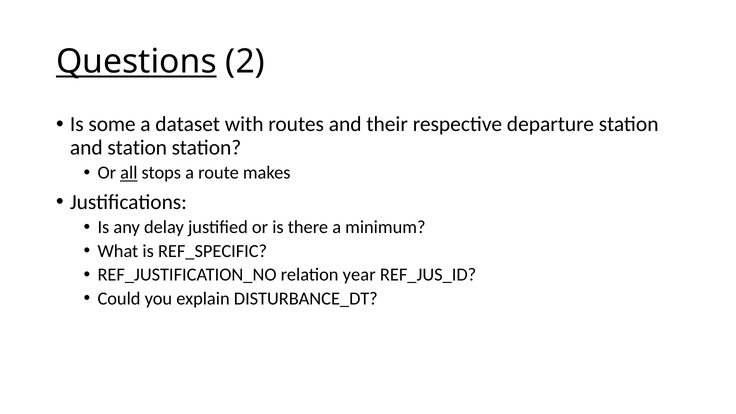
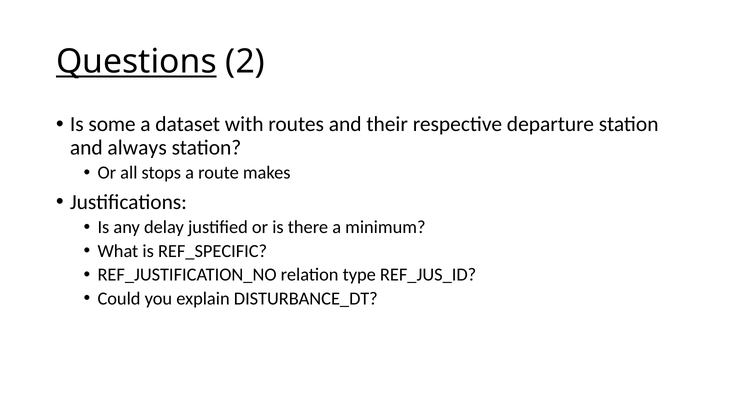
and station: station -> always
all underline: present -> none
year: year -> type
